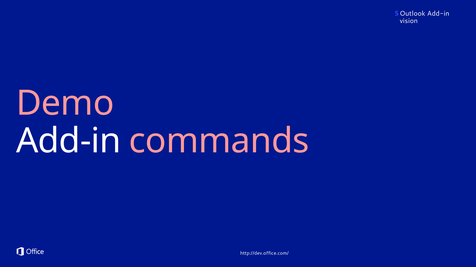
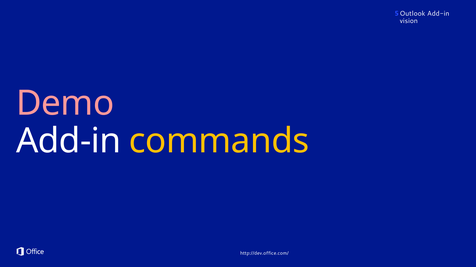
commands colour: pink -> yellow
